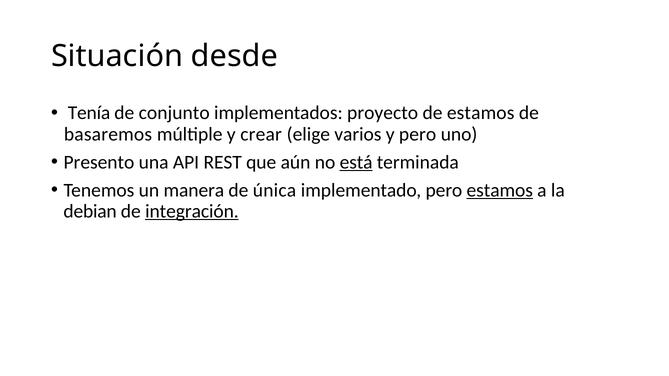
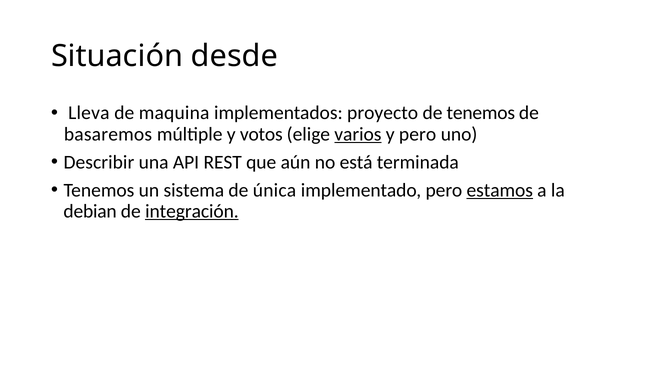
Tenía: Tenía -> Lleva
conjunto: conjunto -> maquina
de estamos: estamos -> tenemos
crear: crear -> votos
varios underline: none -> present
Presento: Presento -> Describir
está underline: present -> none
manera: manera -> sistema
